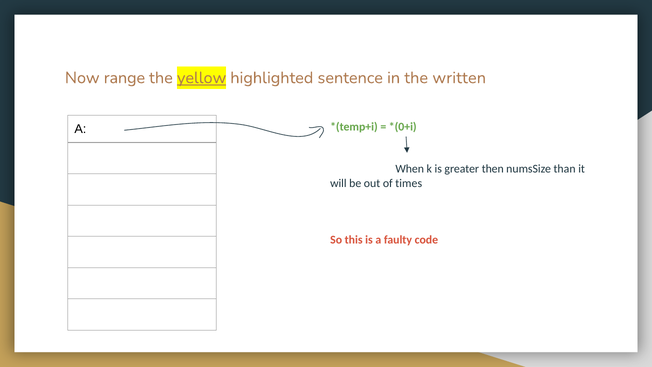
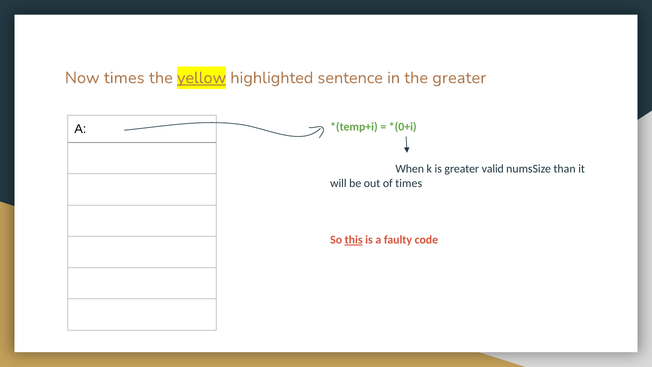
Now range: range -> times
the written: written -> greater
then: then -> valid
this underline: none -> present
